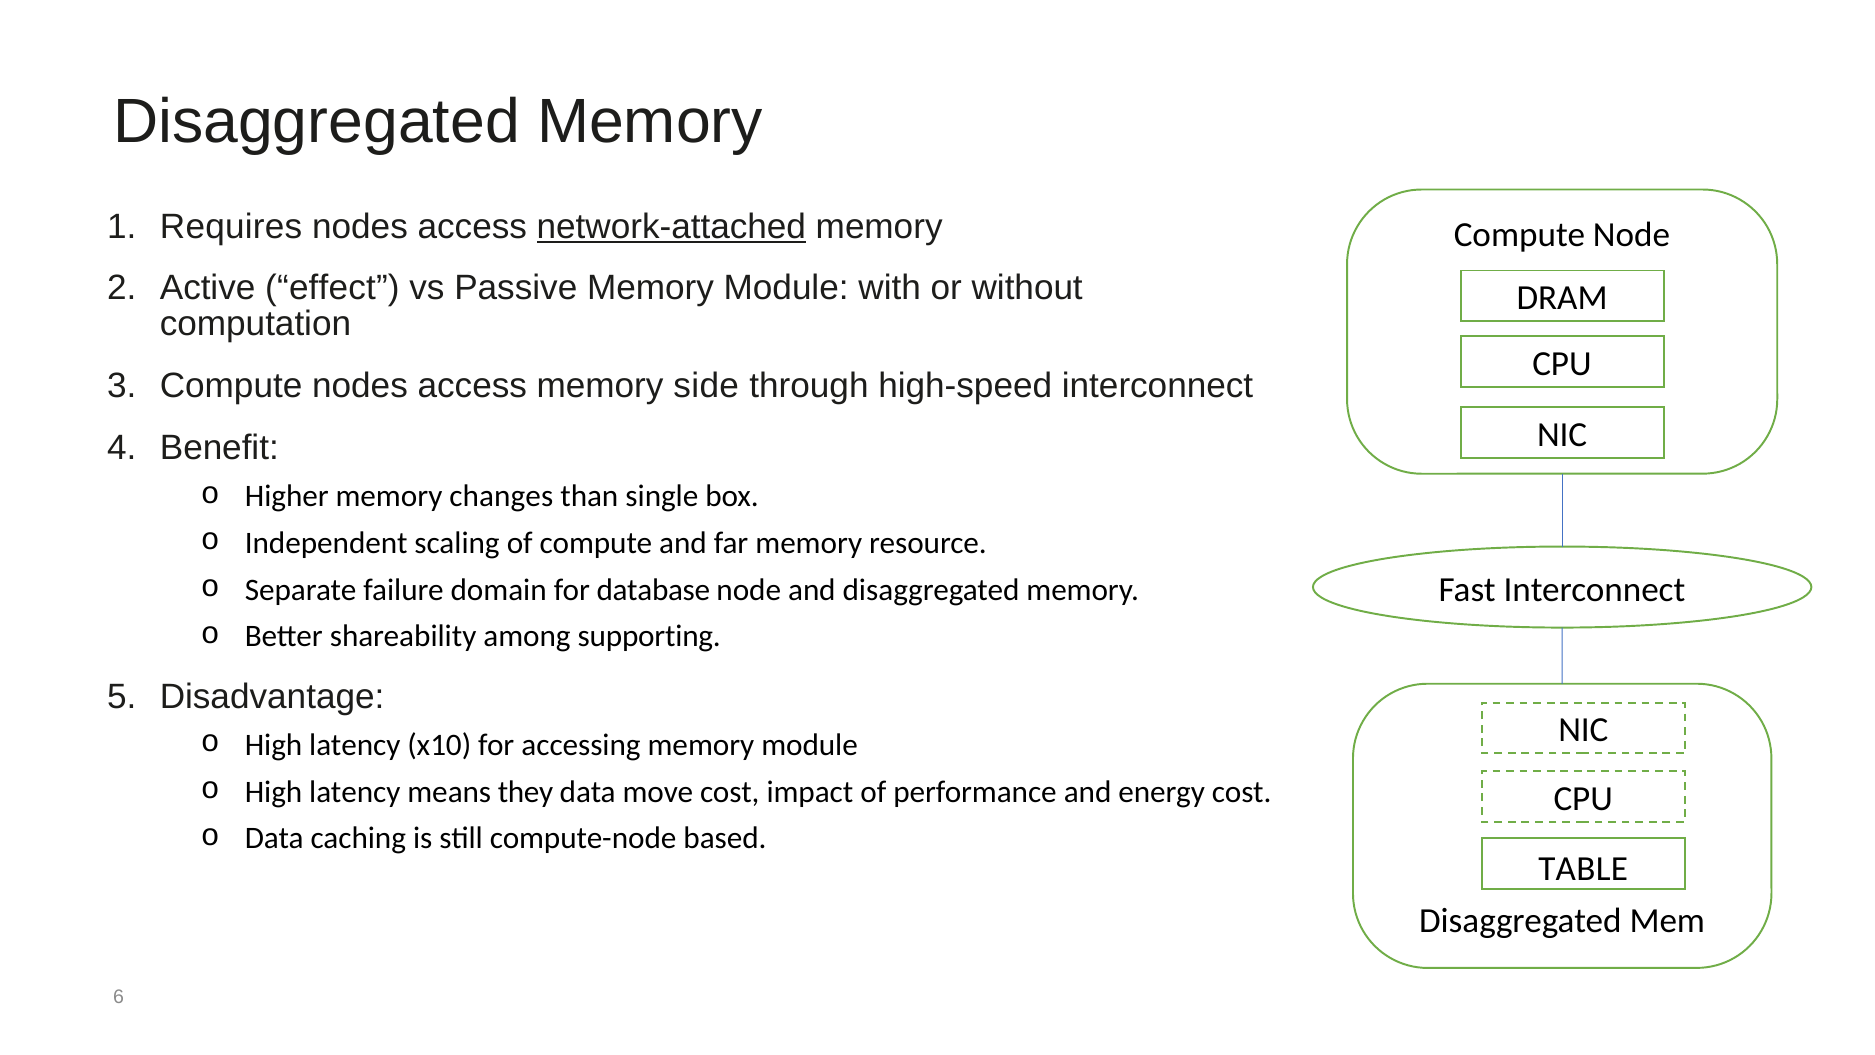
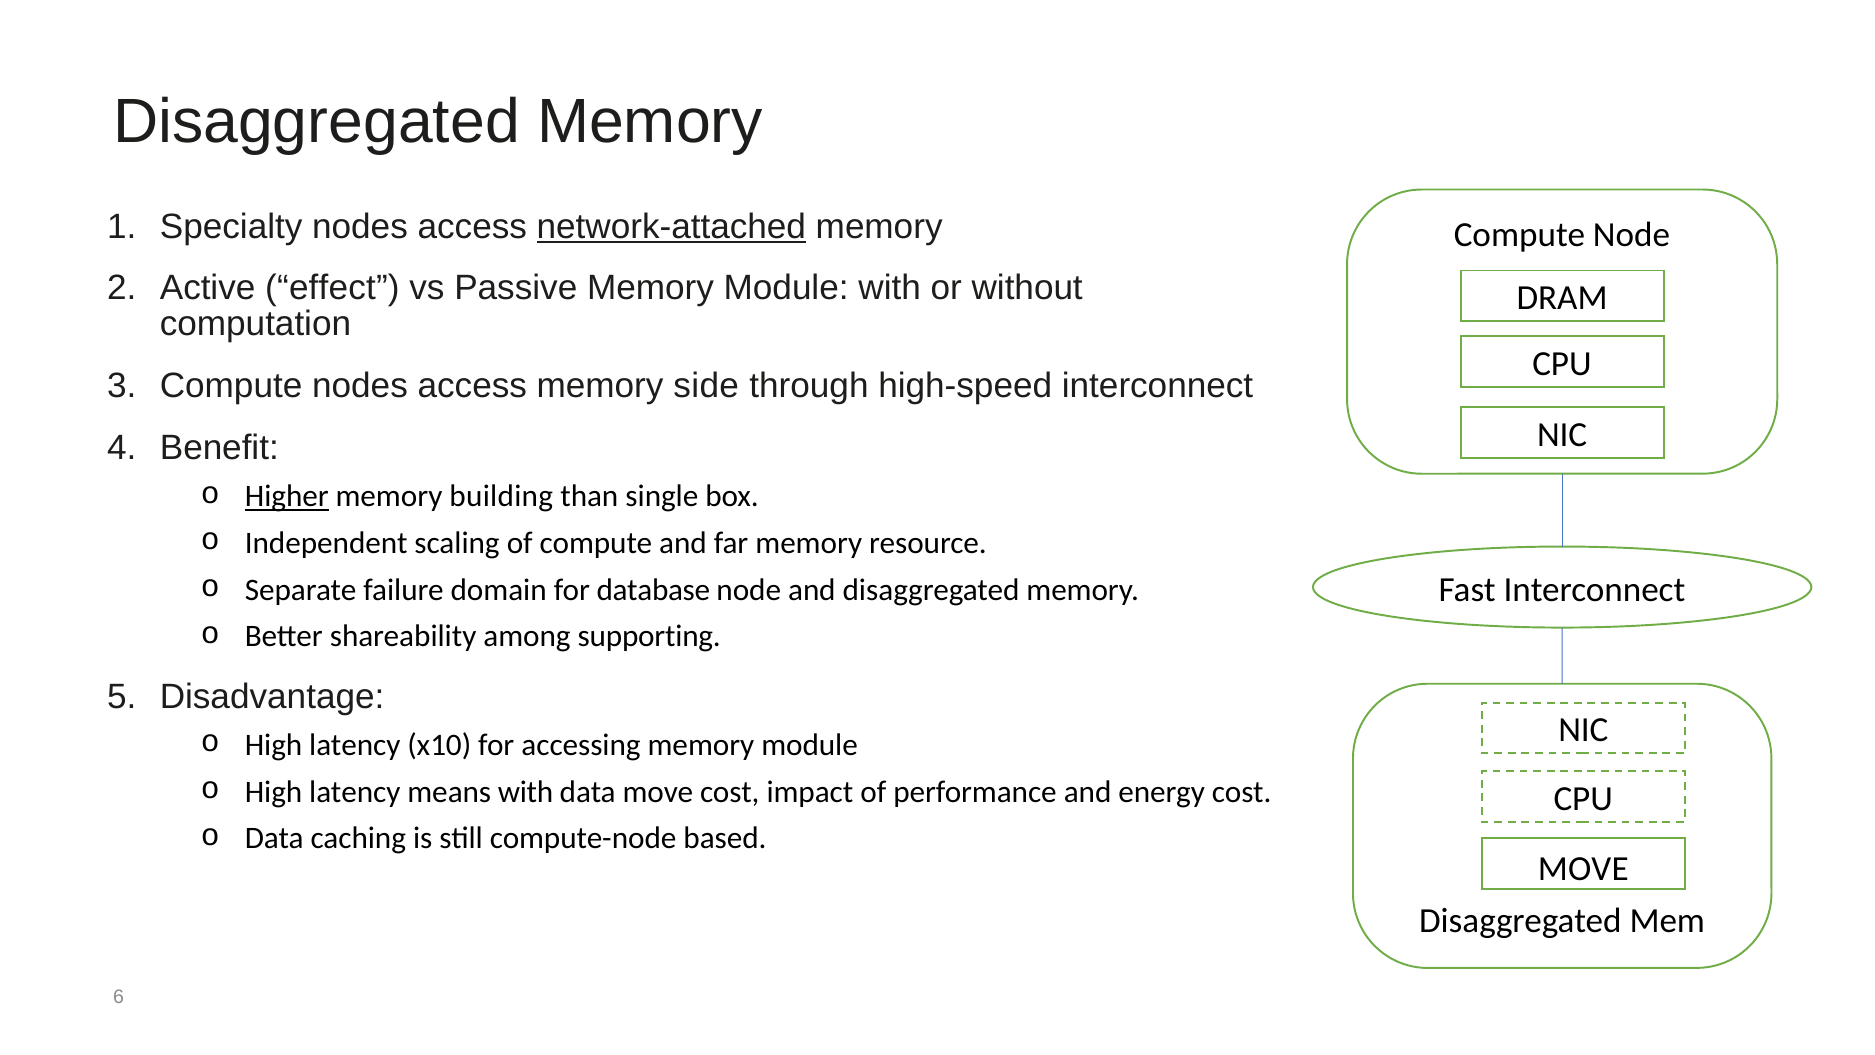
Requires: Requires -> Specialty
Higher underline: none -> present
changes: changes -> building
means they: they -> with
TABLE at (1583, 869): TABLE -> MOVE
